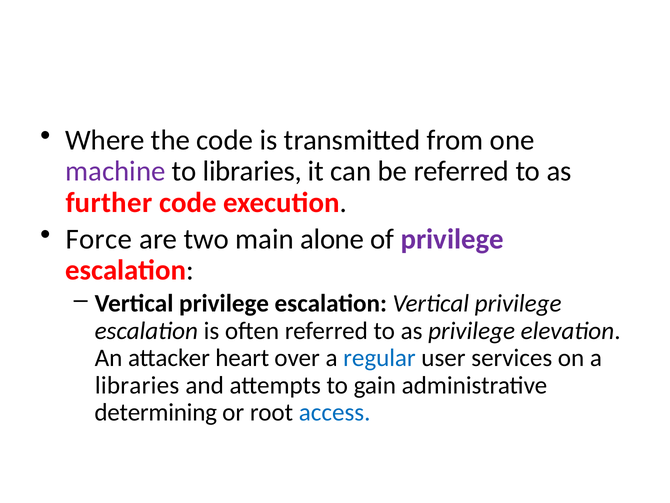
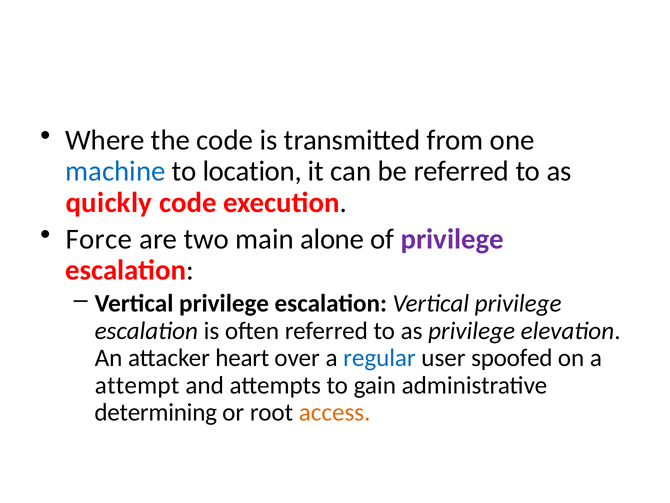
machine colour: purple -> blue
to libraries: libraries -> location
further: further -> quickly
services: services -> spoofed
libraries at (137, 385): libraries -> attempt
access colour: blue -> orange
